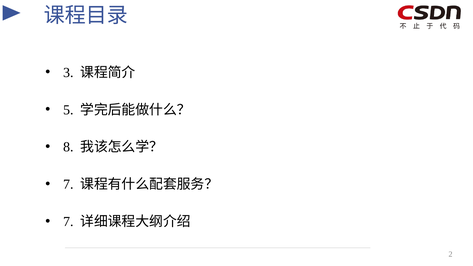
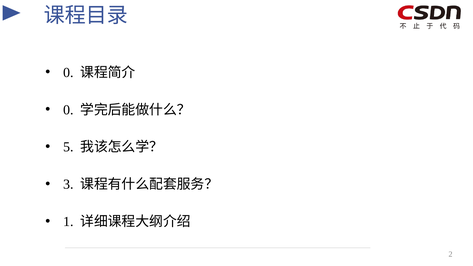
3 at (68, 73): 3 -> 0
5 at (68, 110): 5 -> 0
8: 8 -> 5
7 at (68, 184): 7 -> 3
7 at (68, 222): 7 -> 1
